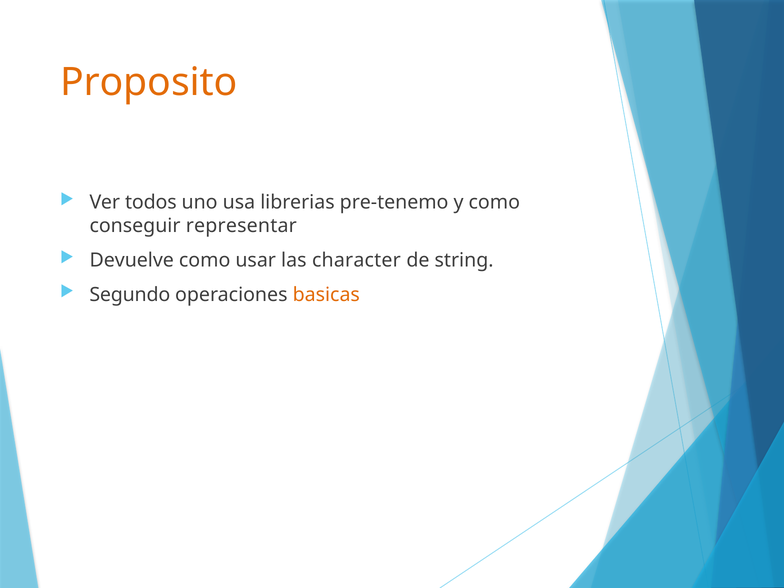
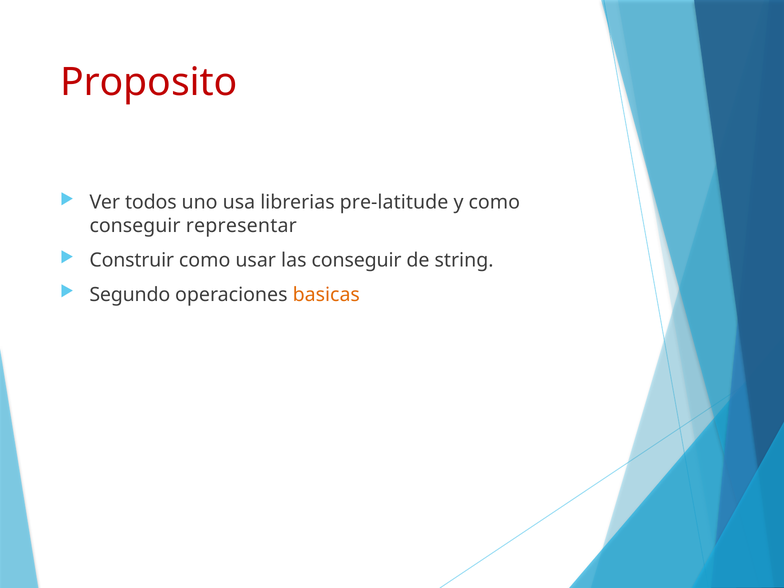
Proposito colour: orange -> red
pre-tenemo: pre-tenemo -> pre-latitude
Devuelve: Devuelve -> Construir
las character: character -> conseguir
